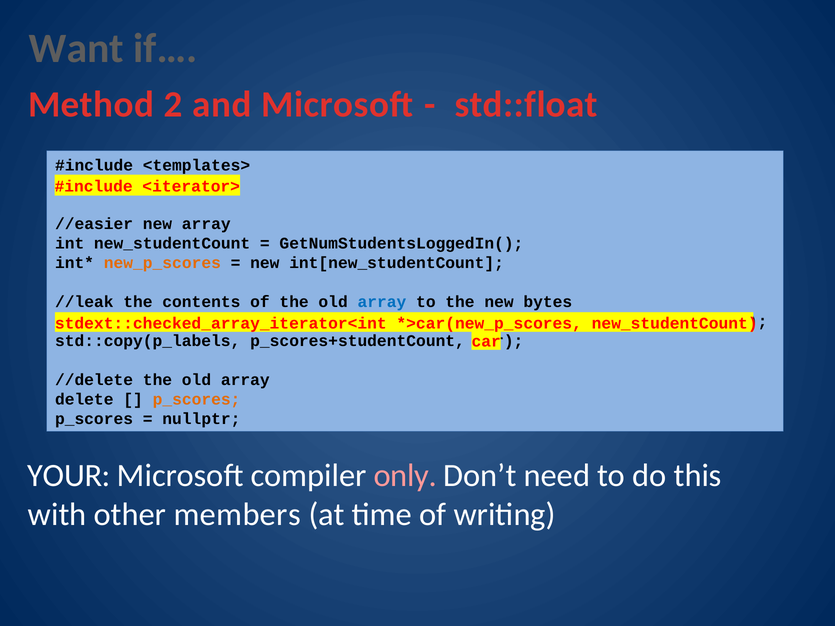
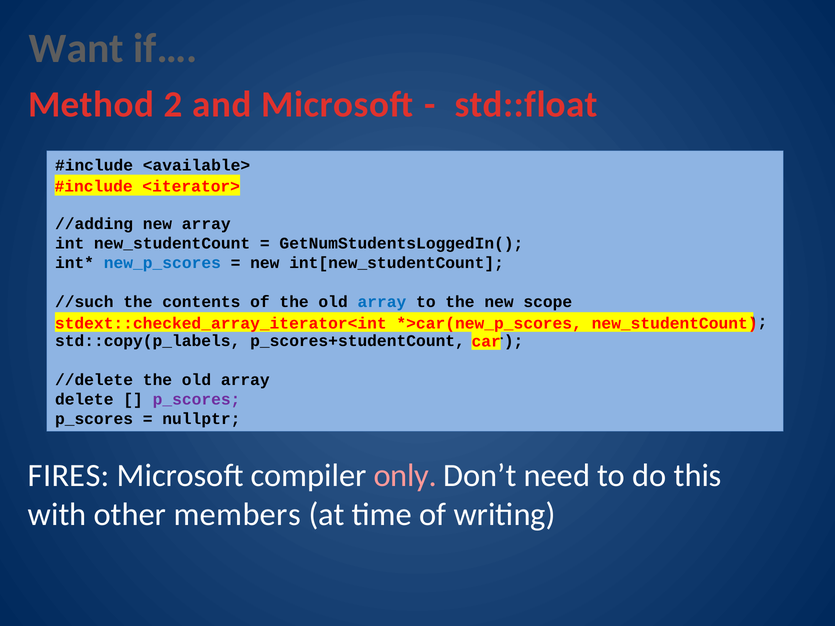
<templates>: <templates> -> <available>
//easier: //easier -> //adding
new_p_scores colour: orange -> blue
//leak: //leak -> //such
bytes: bytes -> scope
p_scores at (196, 399) colour: orange -> purple
YOUR: YOUR -> FIRES
